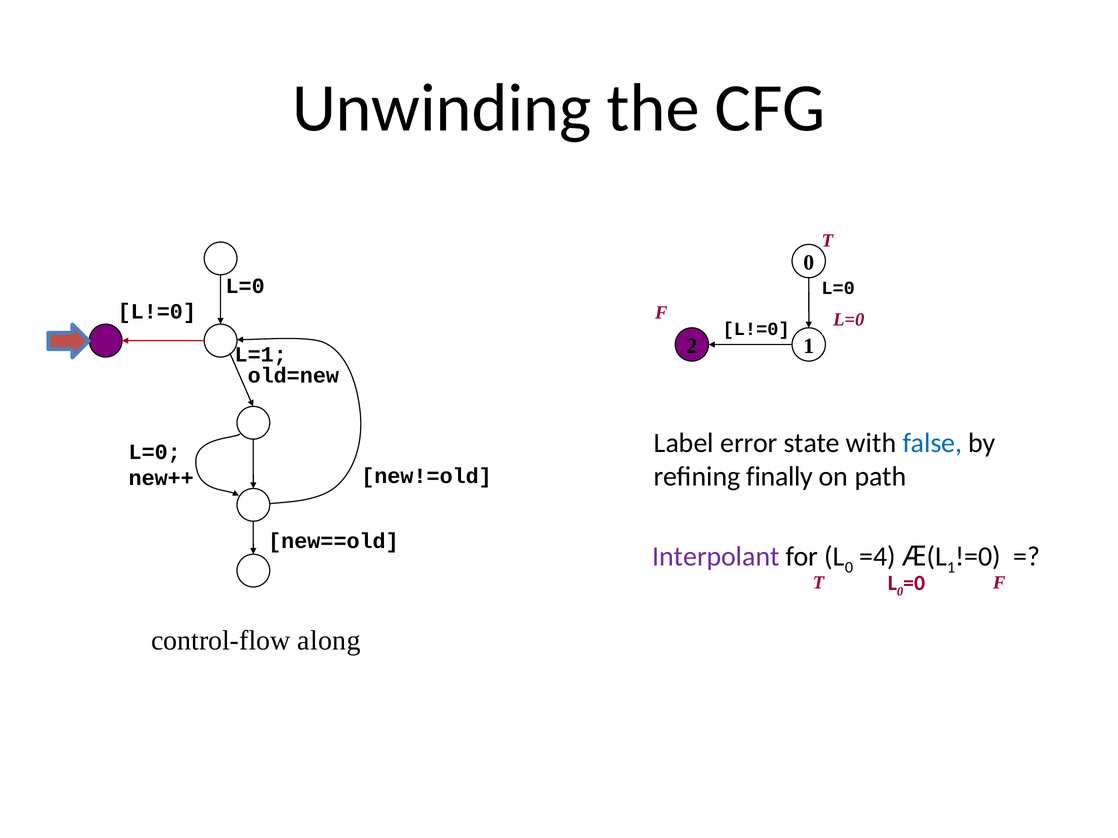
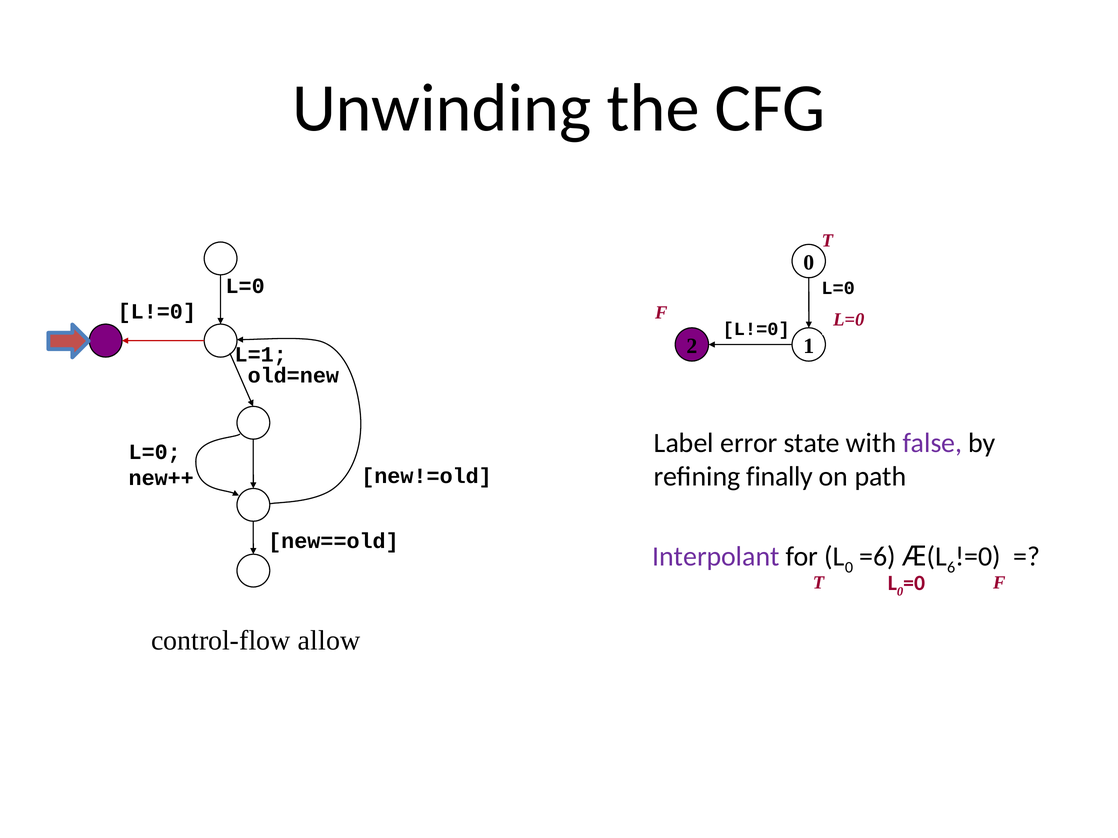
false colour: blue -> purple
=4: =4 -> =6
1 at (951, 568): 1 -> 6
along: along -> allow
